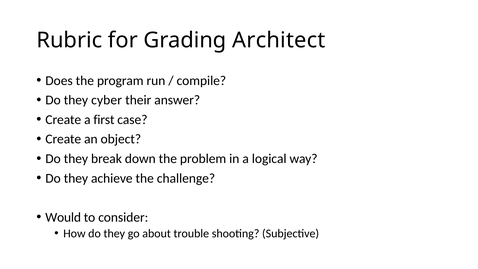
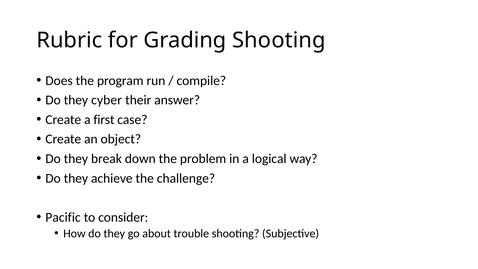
Grading Architect: Architect -> Shooting
Would: Would -> Pacific
